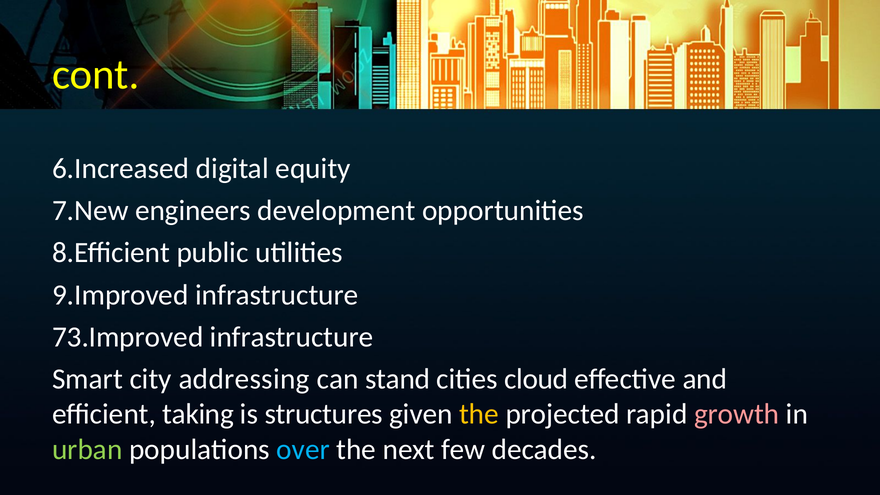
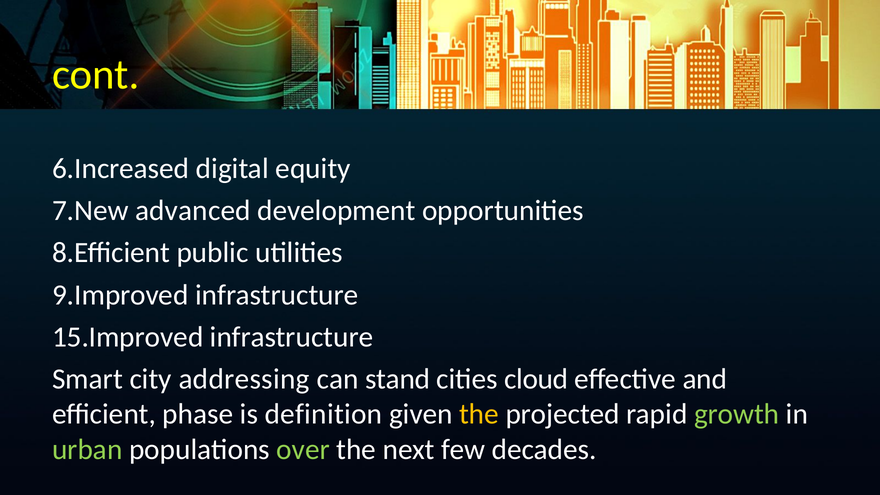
engineers: engineers -> advanced
73.Improved: 73.Improved -> 15.Improved
taking: taking -> phase
structures: structures -> definition
growth colour: pink -> light green
over colour: light blue -> light green
